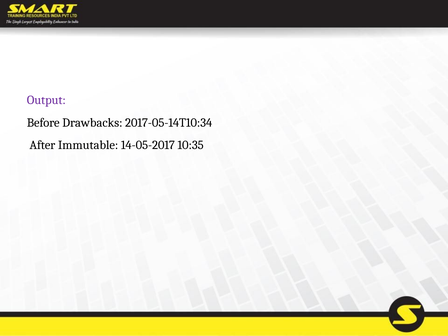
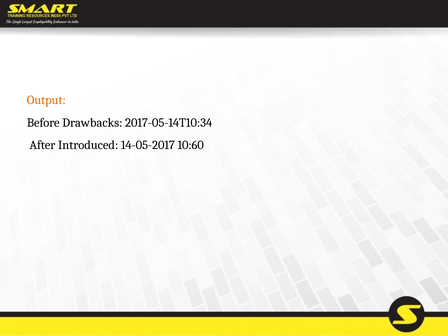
Output colour: purple -> orange
Immutable: Immutable -> Introduced
10:35: 10:35 -> 10:60
